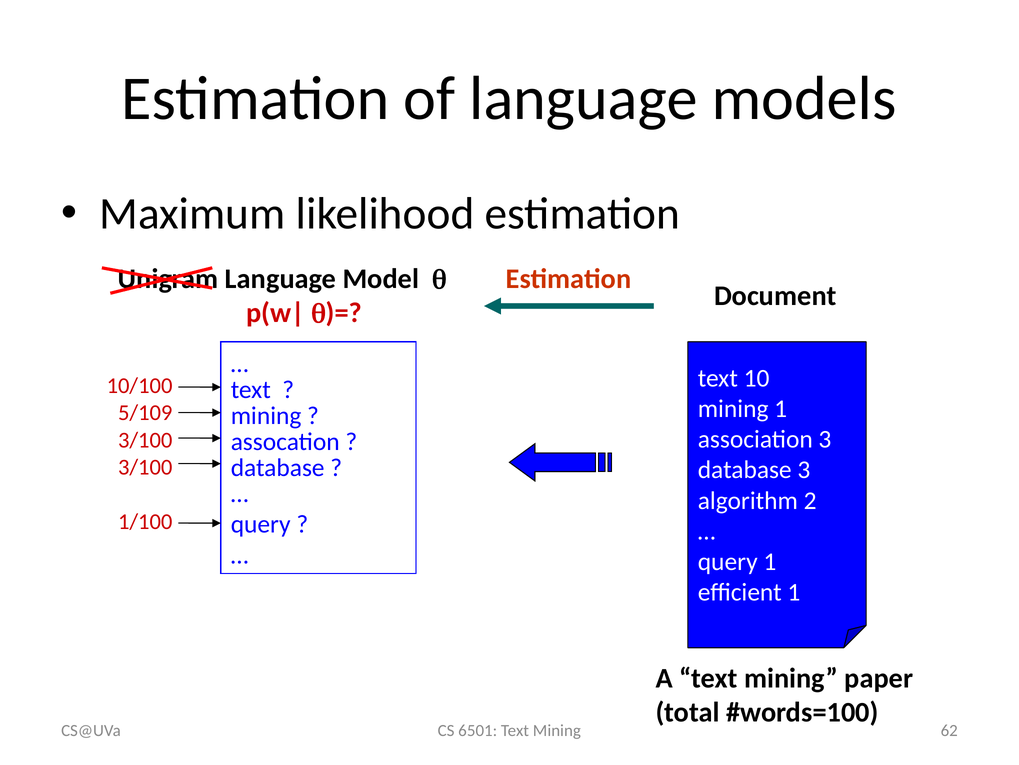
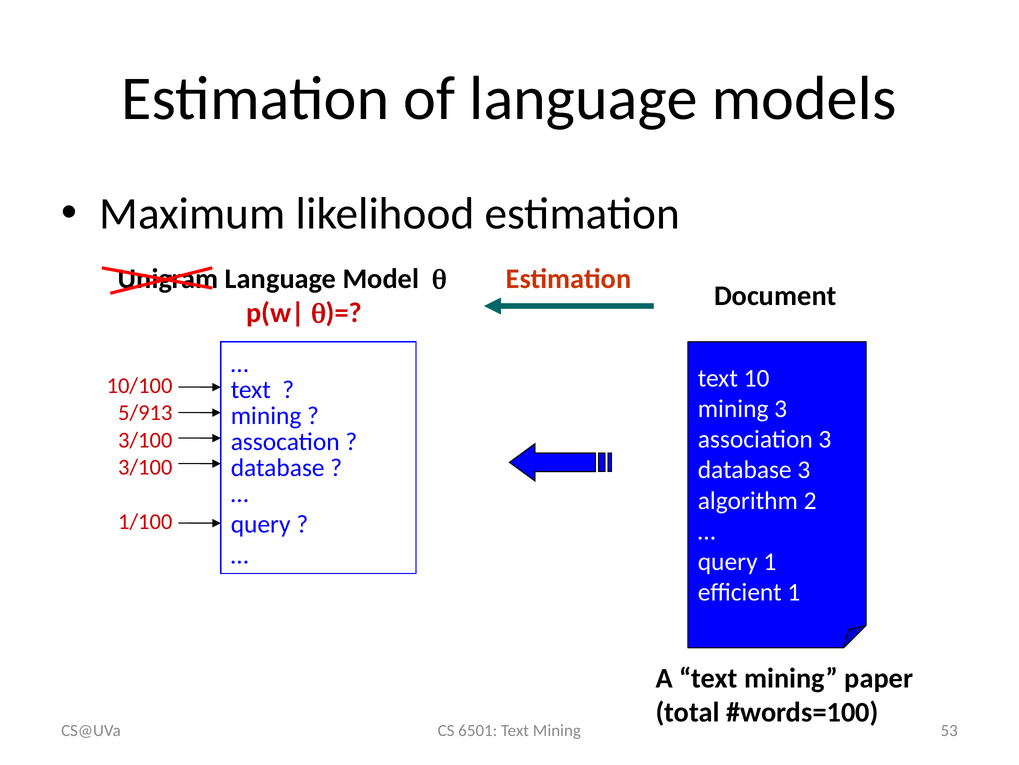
mining 1: 1 -> 3
5/109: 5/109 -> 5/913
62: 62 -> 53
